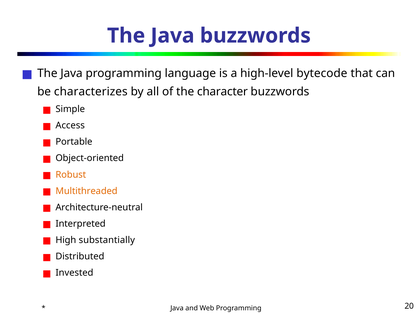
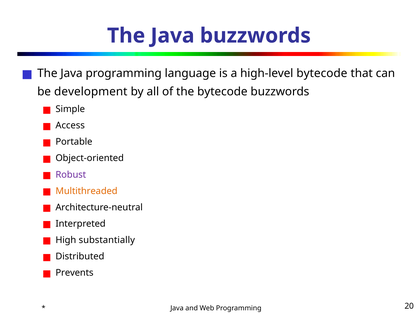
characterizes: characterizes -> development
the character: character -> bytecode
Robust colour: orange -> purple
Invested: Invested -> Prevents
